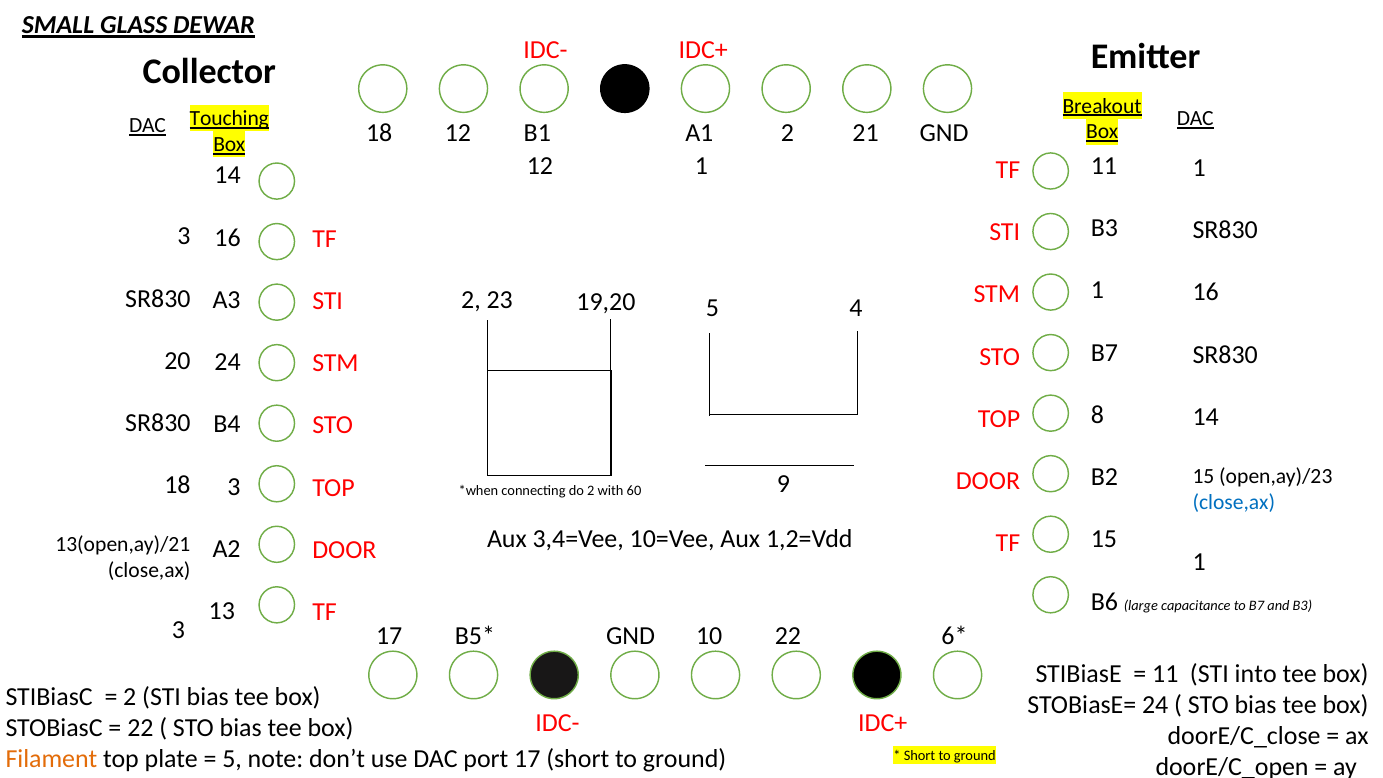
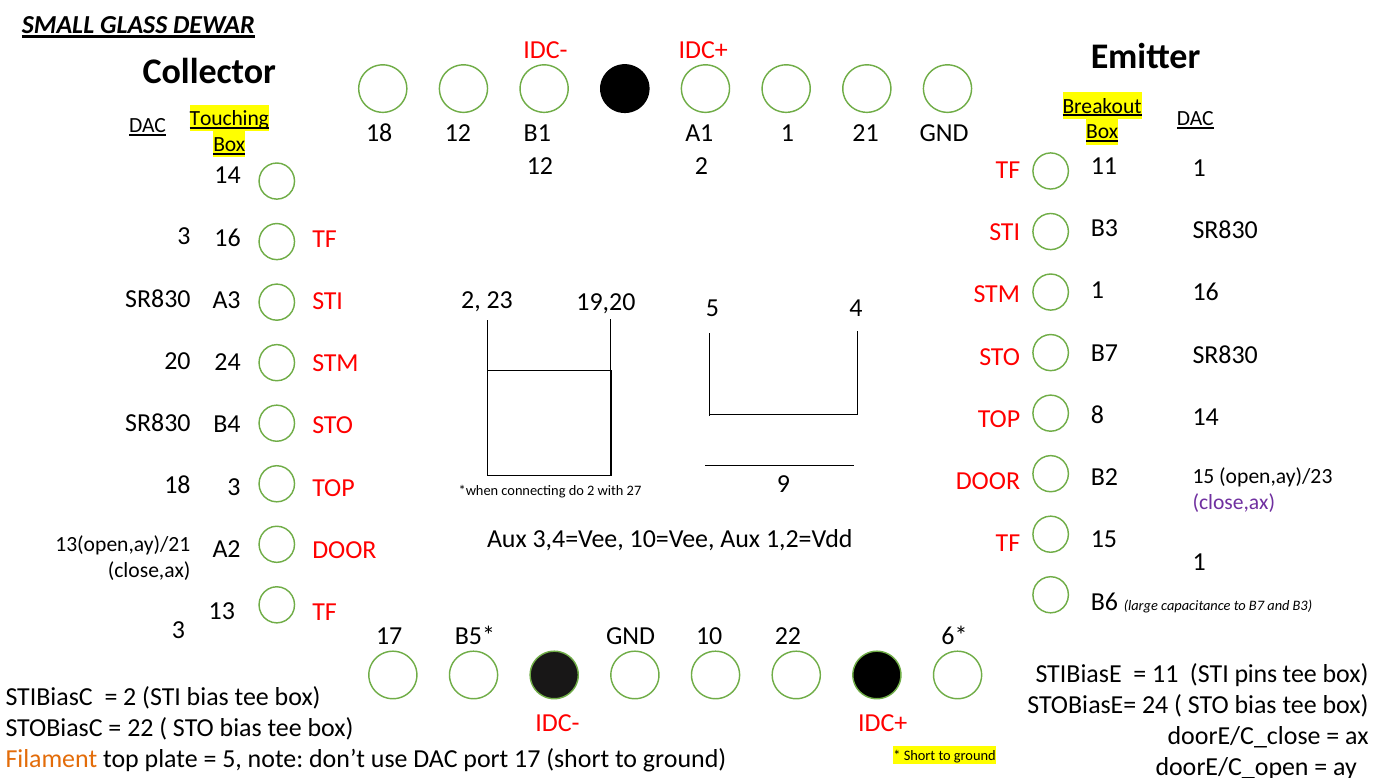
A1 2: 2 -> 1
12 1: 1 -> 2
60: 60 -> 27
close,ax at (1234, 502) colour: blue -> purple
into: into -> pins
